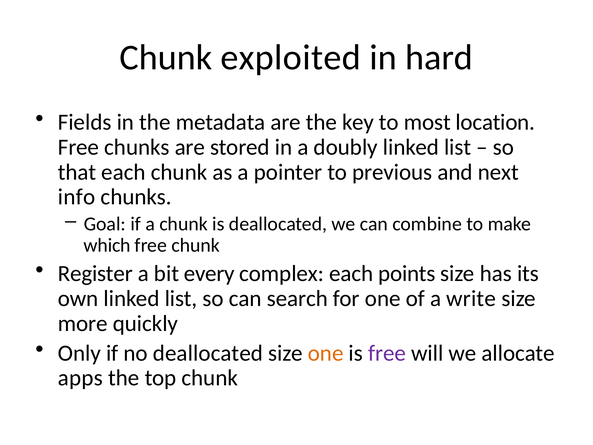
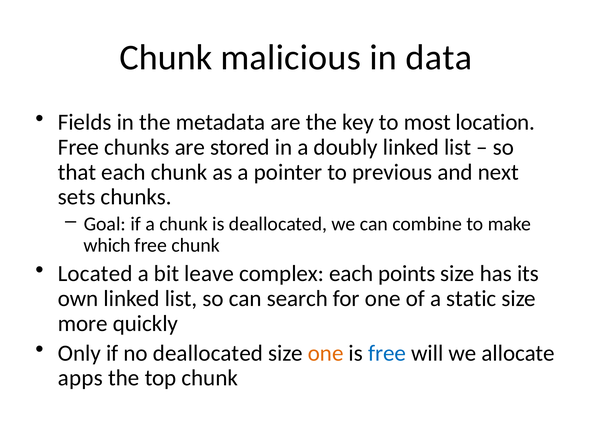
exploited: exploited -> malicious
hard: hard -> data
info: info -> sets
Register: Register -> Located
every: every -> leave
write: write -> static
free at (387, 353) colour: purple -> blue
